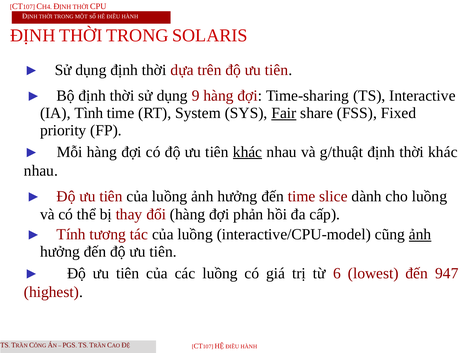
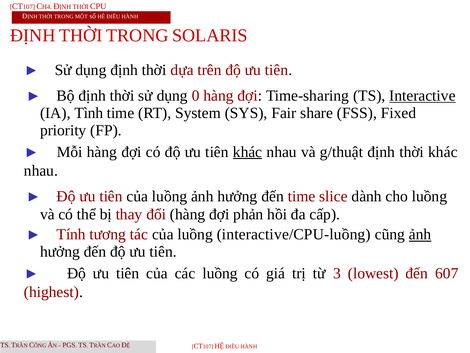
9: 9 -> 0
Interactive underline: none -> present
Fair underline: present -> none
interactive/CPU-model: interactive/CPU-model -> interactive/CPU-luồng
6: 6 -> 3
947: 947 -> 607
